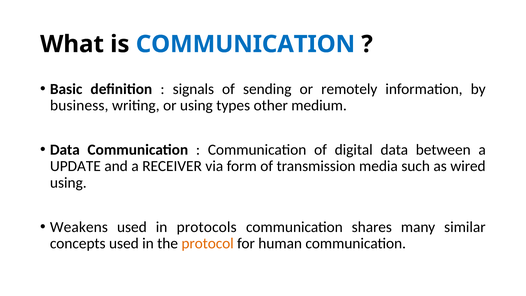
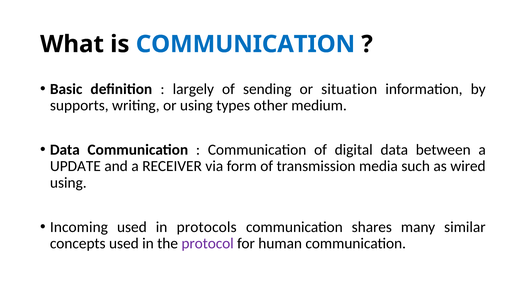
signals: signals -> largely
remotely: remotely -> situation
business: business -> supports
Weakens: Weakens -> Incoming
protocol colour: orange -> purple
